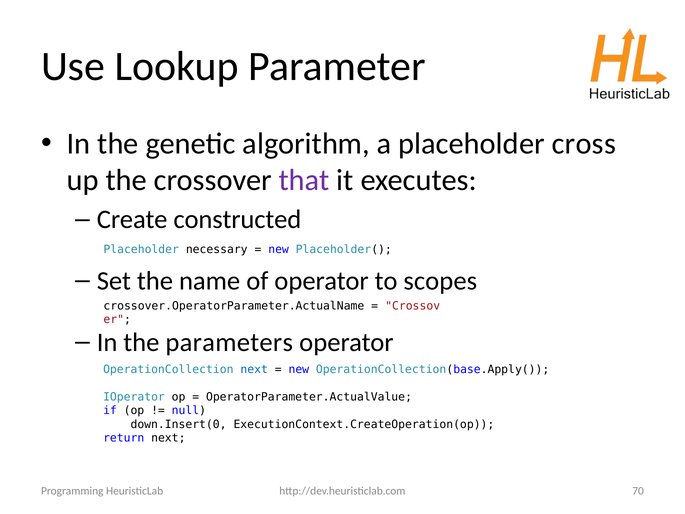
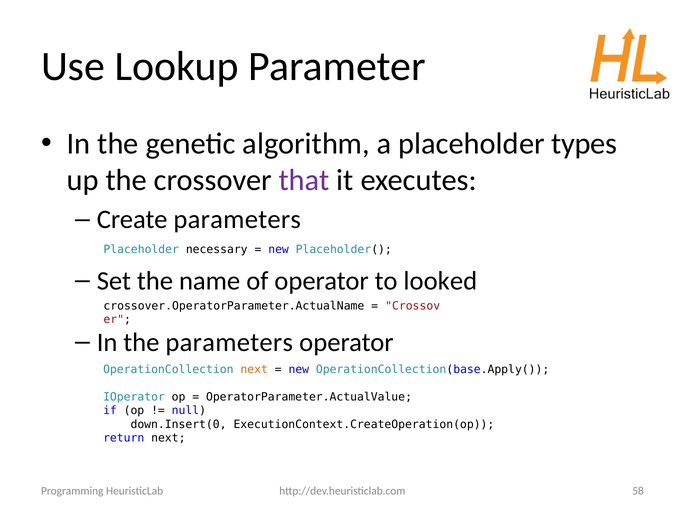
cross: cross -> types
Create constructed: constructed -> parameters
scopes: scopes -> looked
next at (254, 369) colour: blue -> orange
70: 70 -> 58
